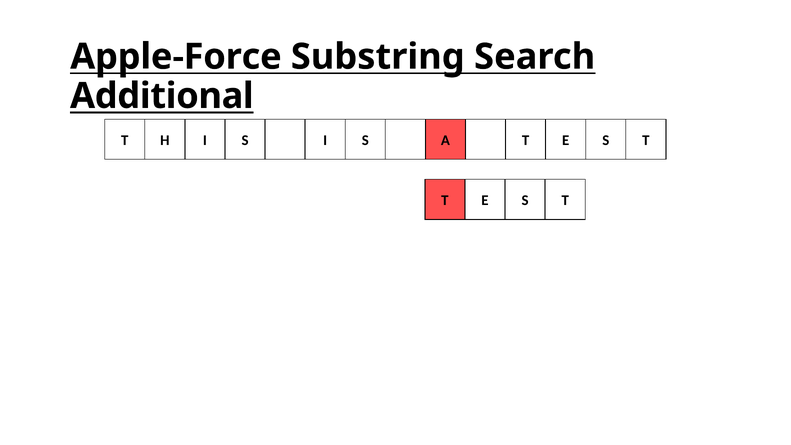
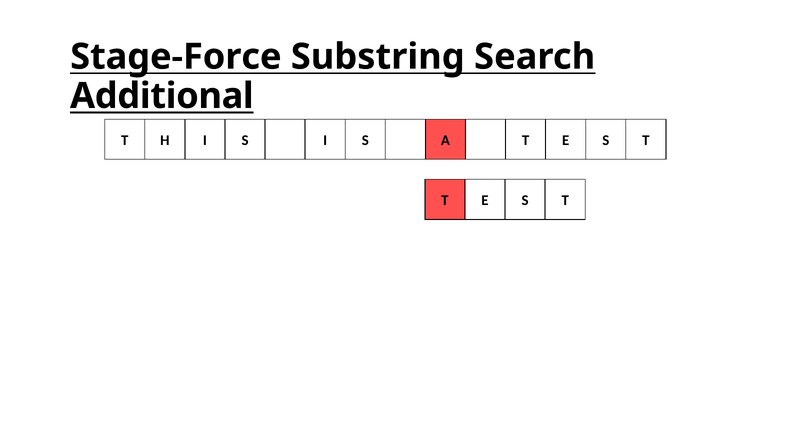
Apple-Force: Apple-Force -> Stage-Force
